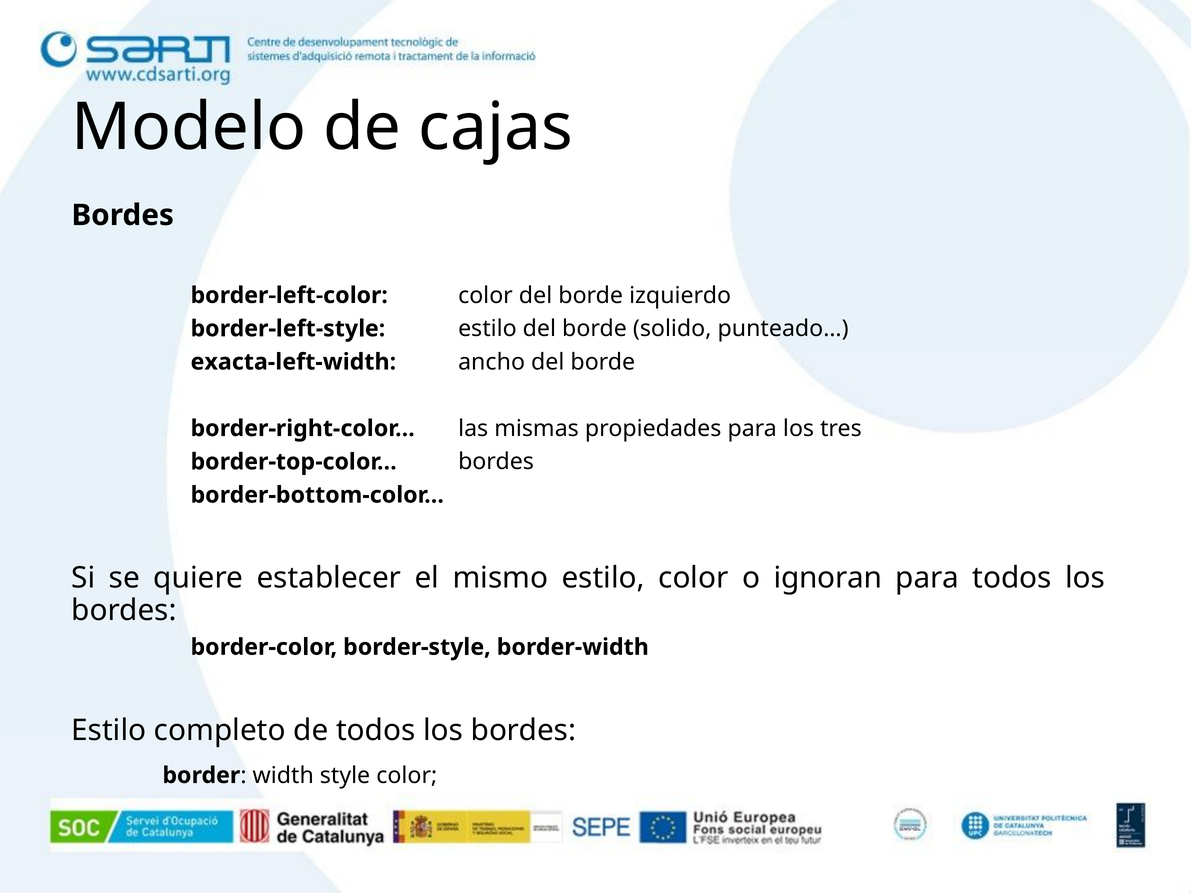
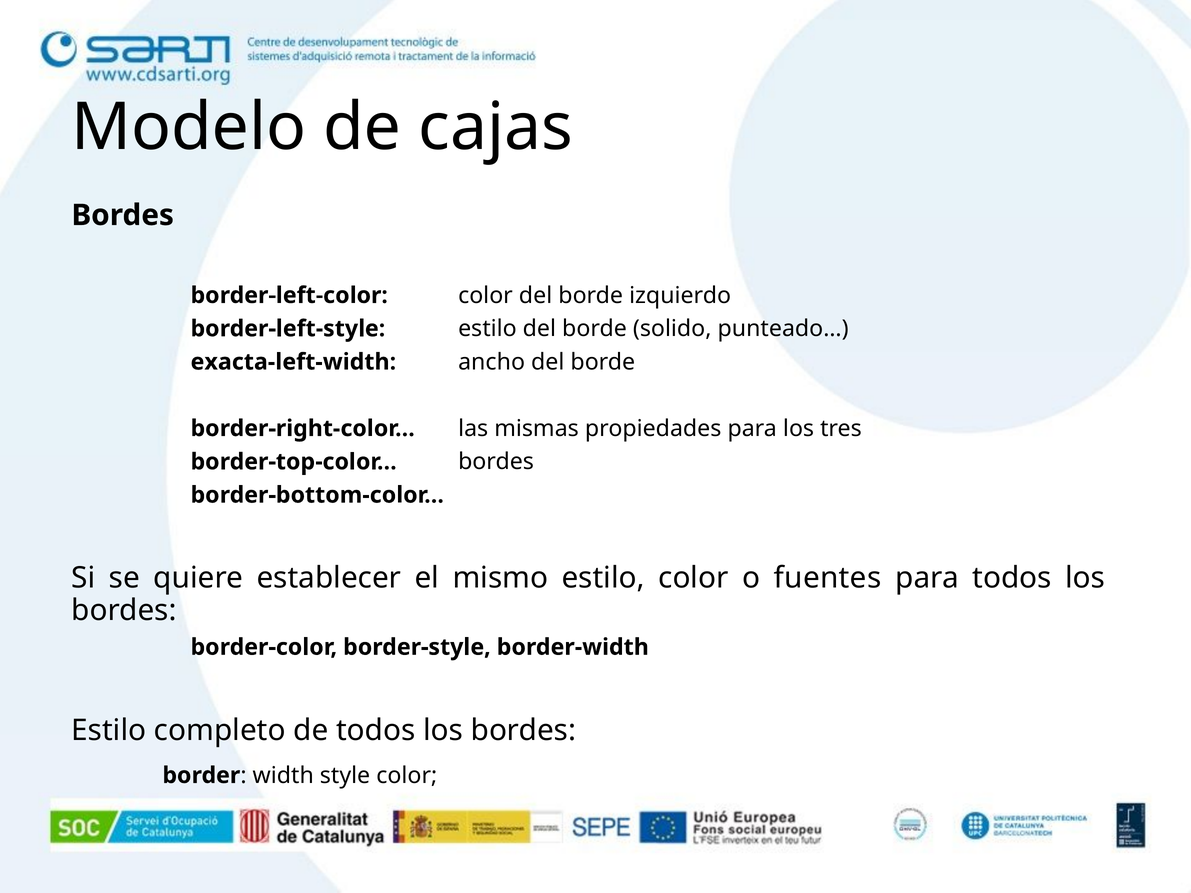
ignoran: ignoran -> fuentes
